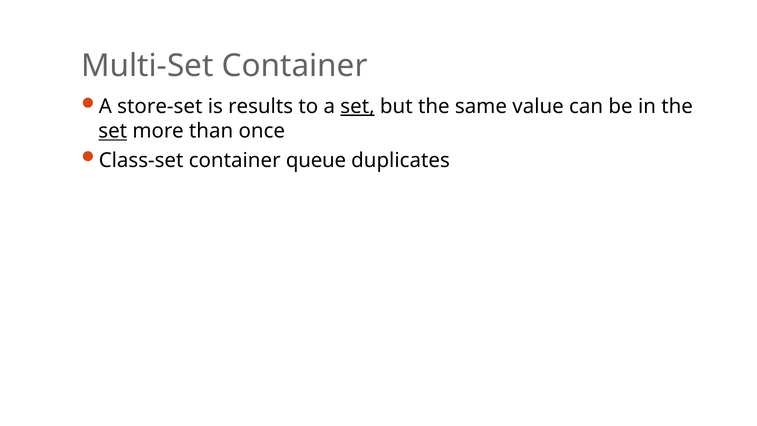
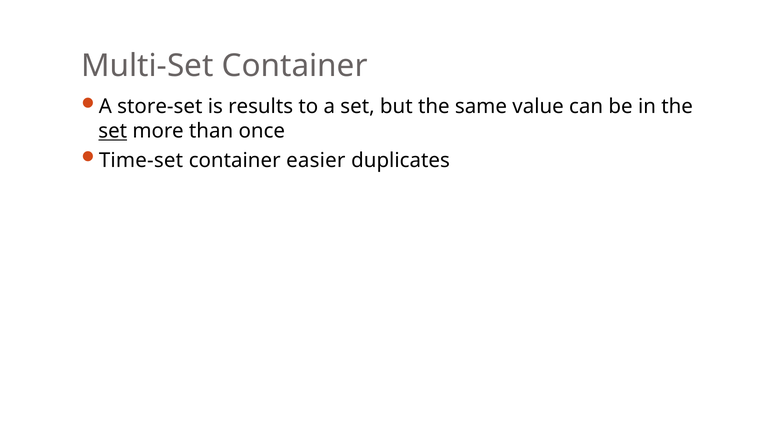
set at (358, 106) underline: present -> none
Class-set: Class-set -> Time-set
queue: queue -> easier
